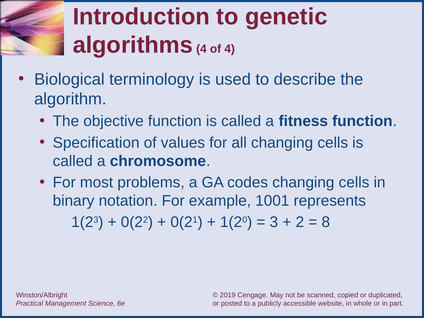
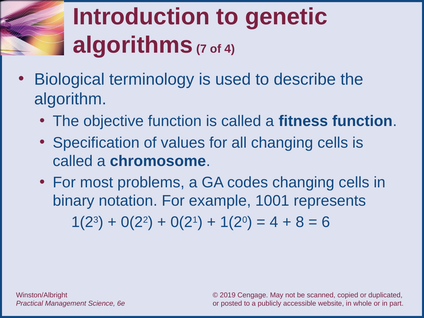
algorithms 4: 4 -> 7
3 at (274, 222): 3 -> 4
2: 2 -> 8
8: 8 -> 6
